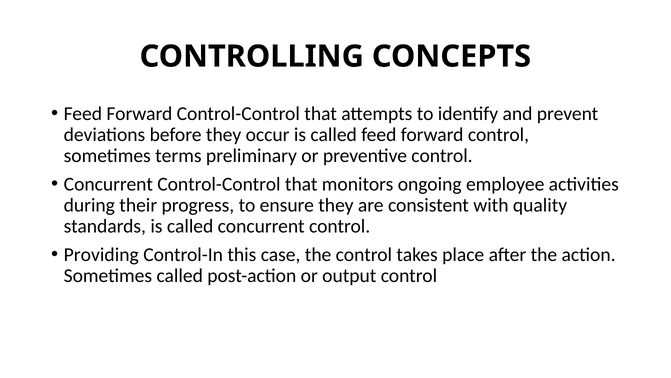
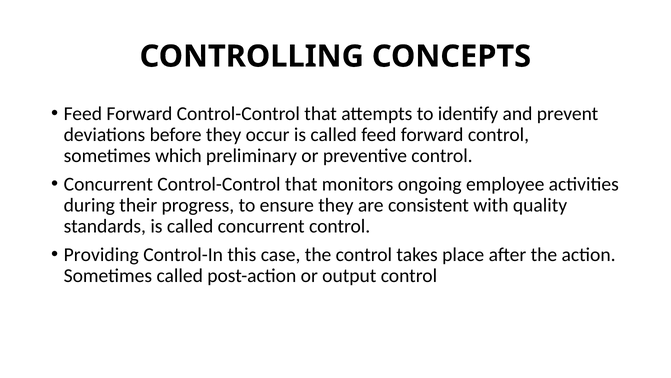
terms: terms -> which
